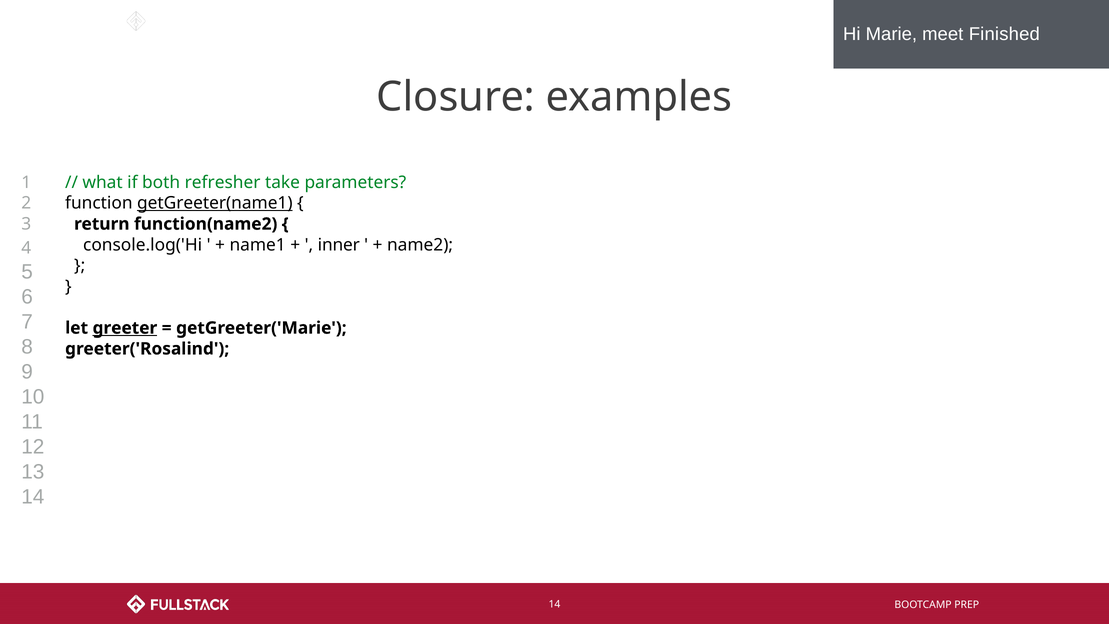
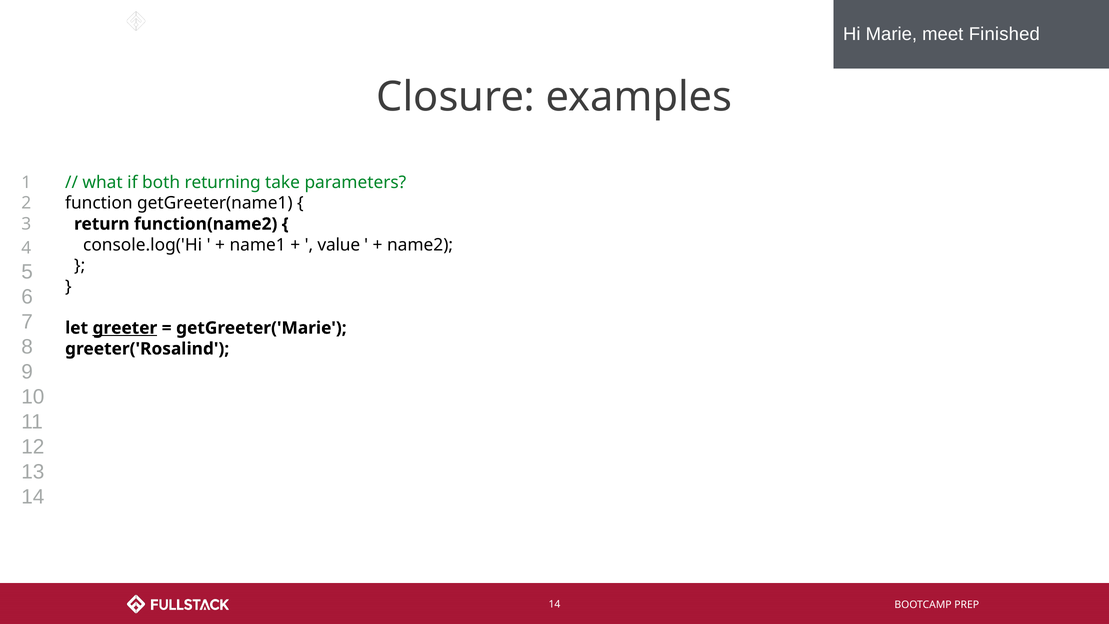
refresher: refresher -> returning
getGreeter(name1 underline: present -> none
inner: inner -> value
